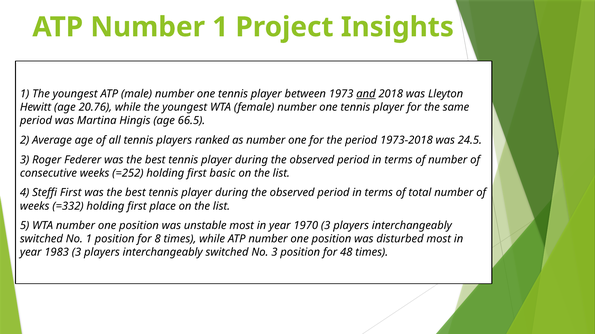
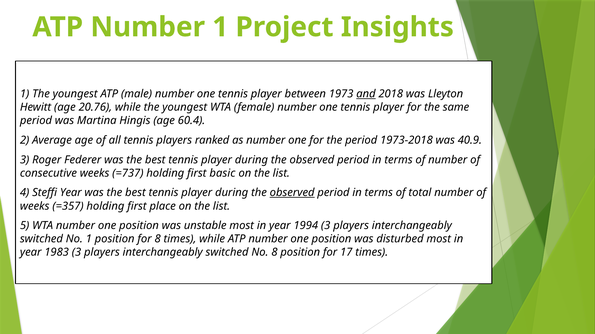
66.5: 66.5 -> 60.4
24.5: 24.5 -> 40.9
=252: =252 -> =737
Steffi First: First -> Year
observed at (292, 193) underline: none -> present
=332: =332 -> =357
1970: 1970 -> 1994
No 3: 3 -> 8
48: 48 -> 17
